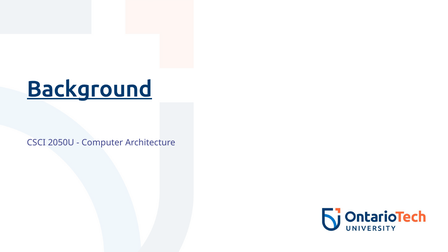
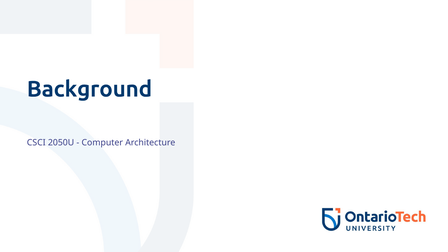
Background underline: present -> none
